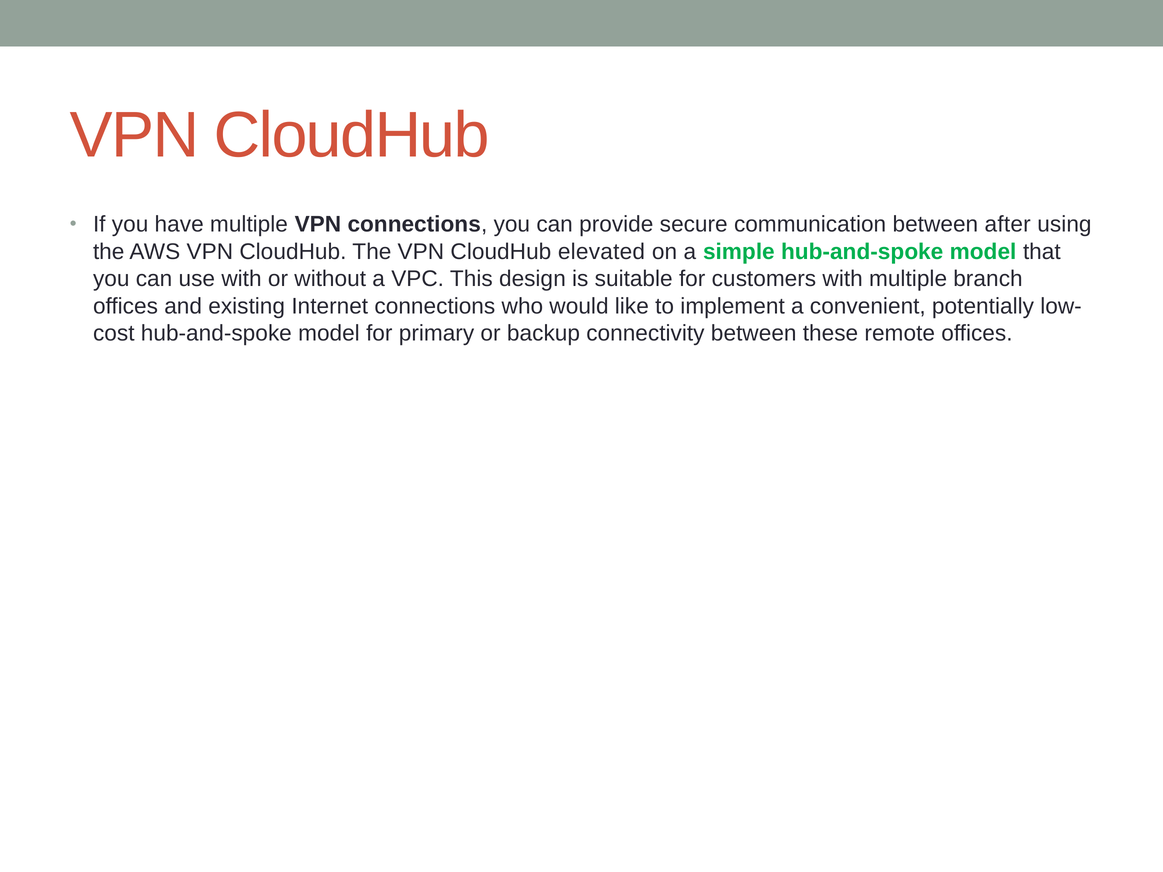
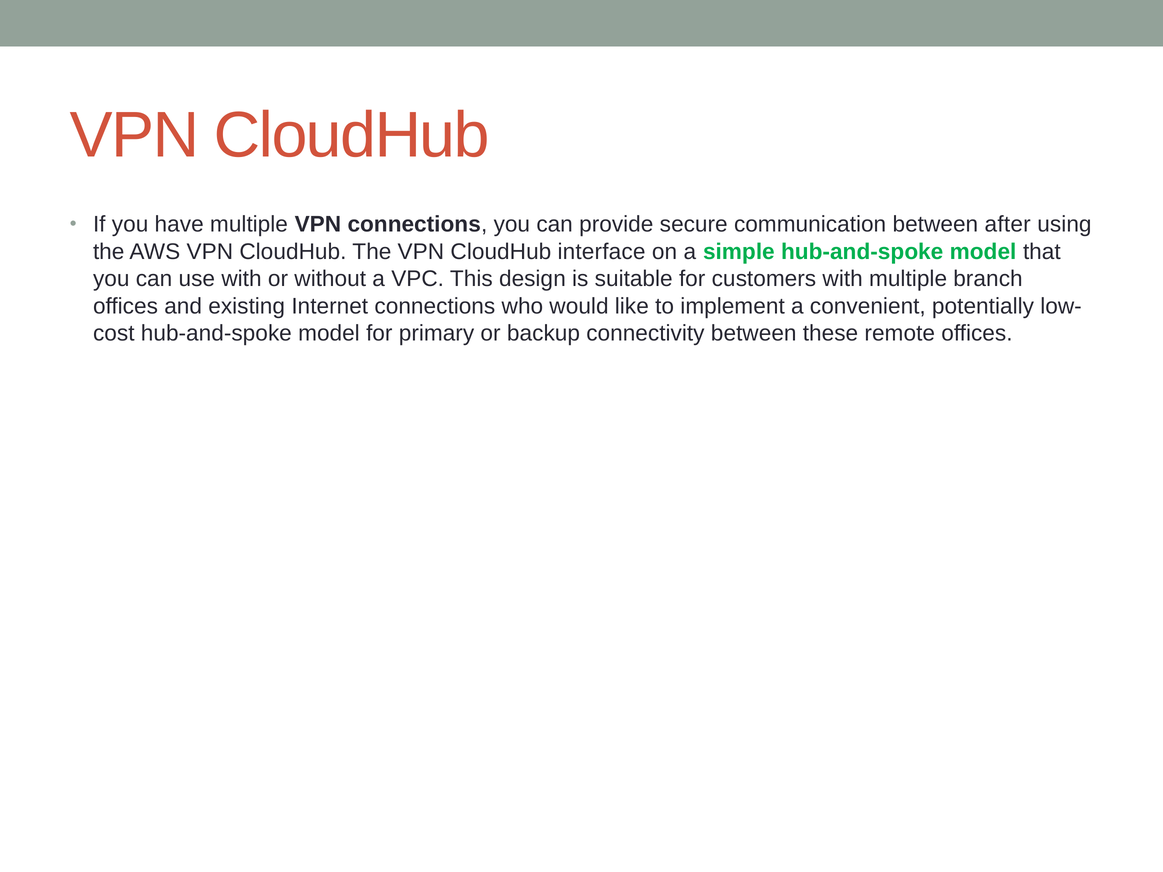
elevated: elevated -> interface
